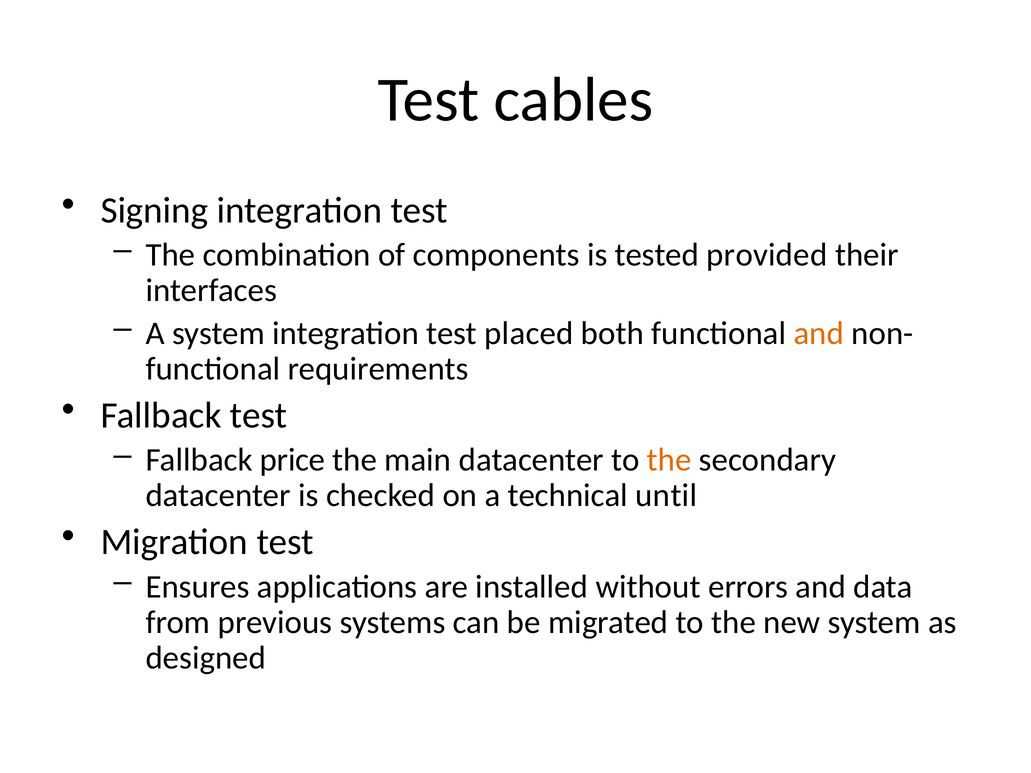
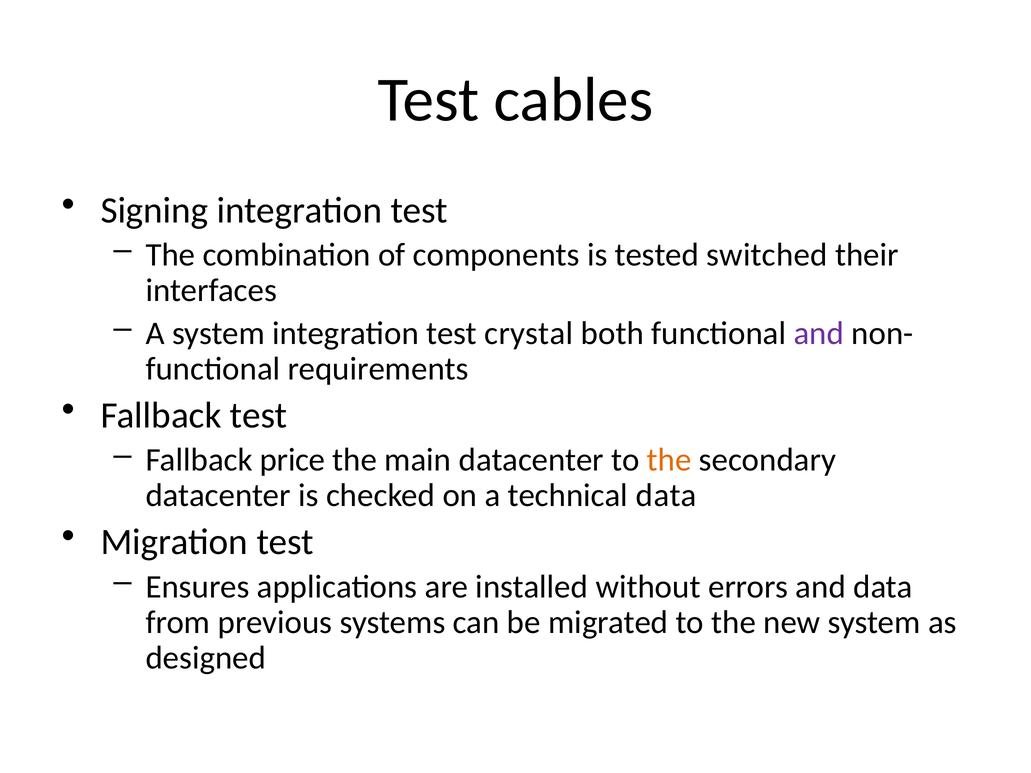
provided: provided -> switched
placed: placed -> crystal
and at (819, 333) colour: orange -> purple
technical until: until -> data
